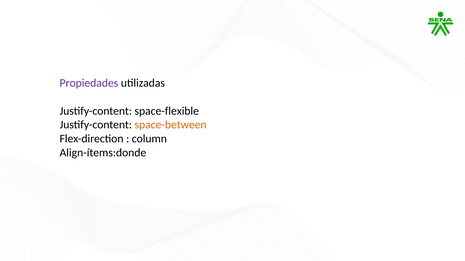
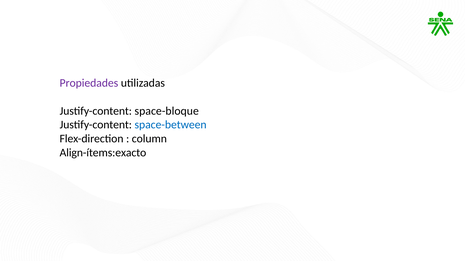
space-flexible: space-flexible -> space-bloque
space-between colour: orange -> blue
Align-ítems:donde: Align-ítems:donde -> Align-ítems:exacto
